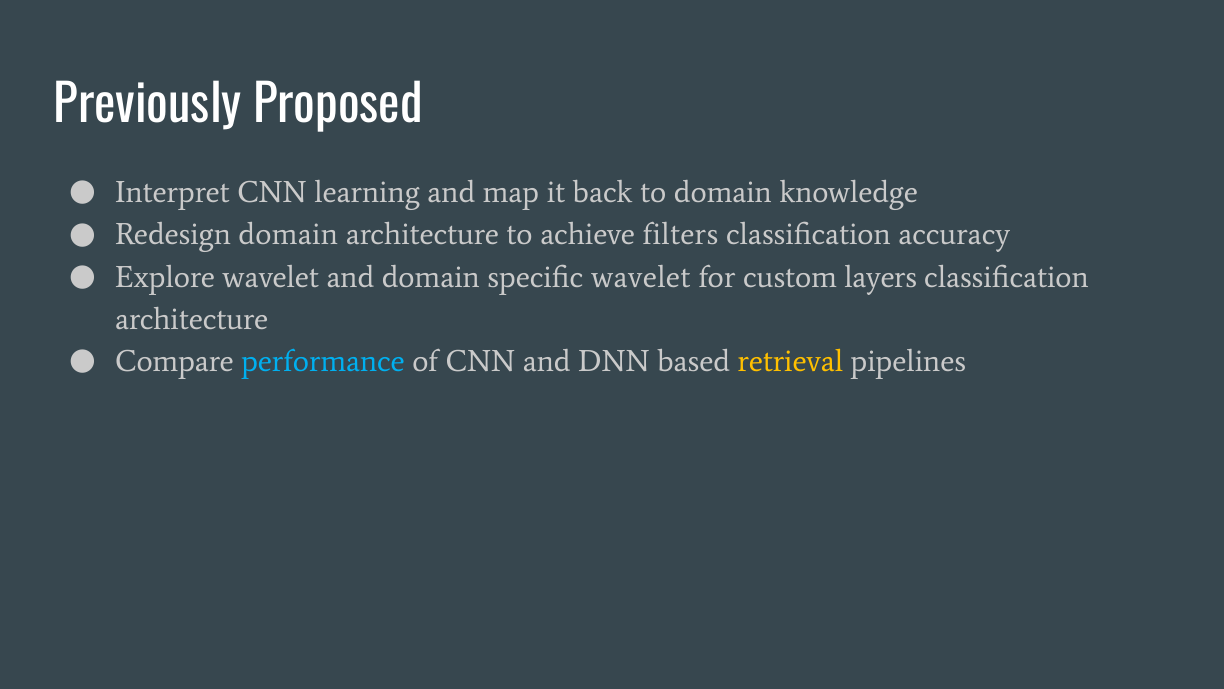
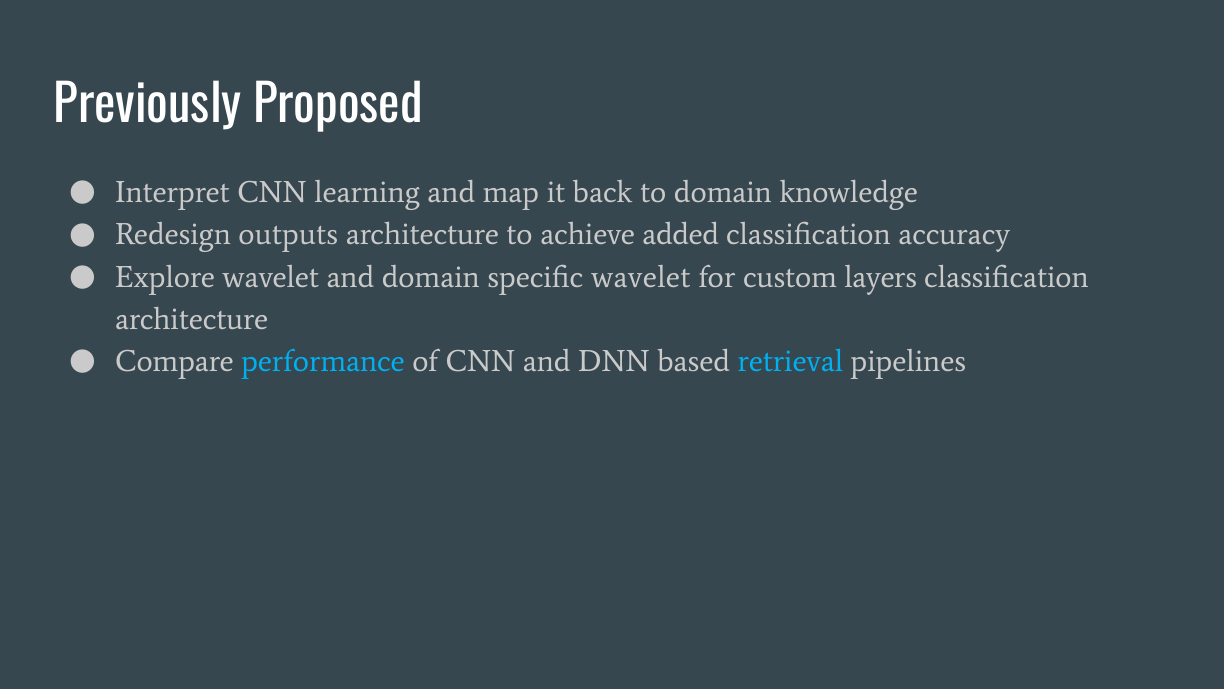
Redesign domain: domain -> outputs
filters: filters -> added
retrieval colour: yellow -> light blue
